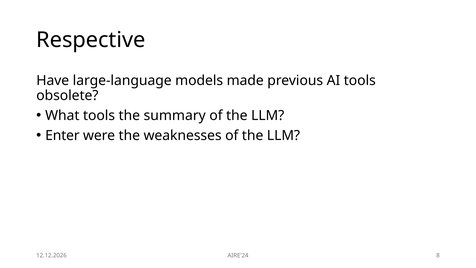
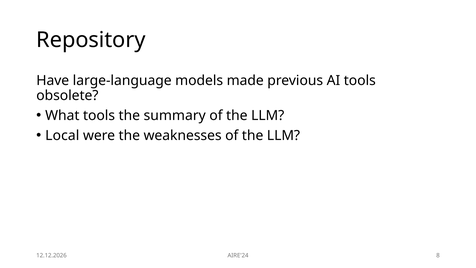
Respective: Respective -> Repository
Enter: Enter -> Local
